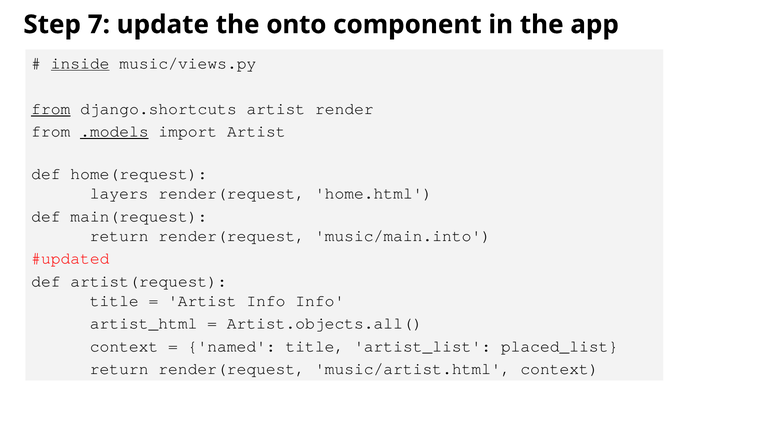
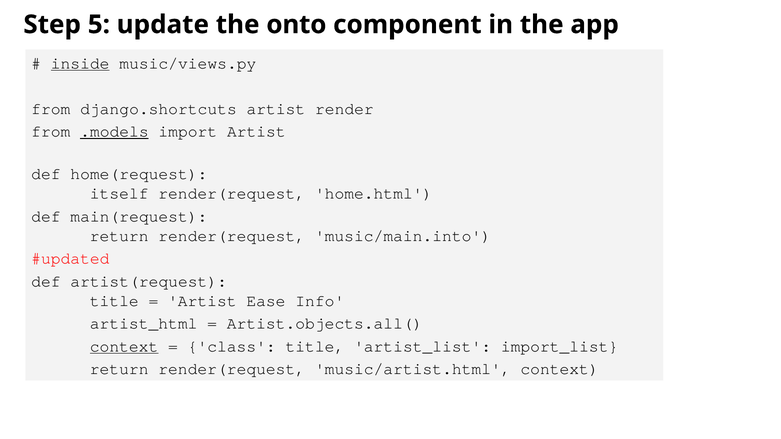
7: 7 -> 5
from at (51, 109) underline: present -> none
layers: layers -> itself
Artist Info: Info -> Ease
context at (124, 346) underline: none -> present
named: named -> class
placed_list: placed_list -> import_list
